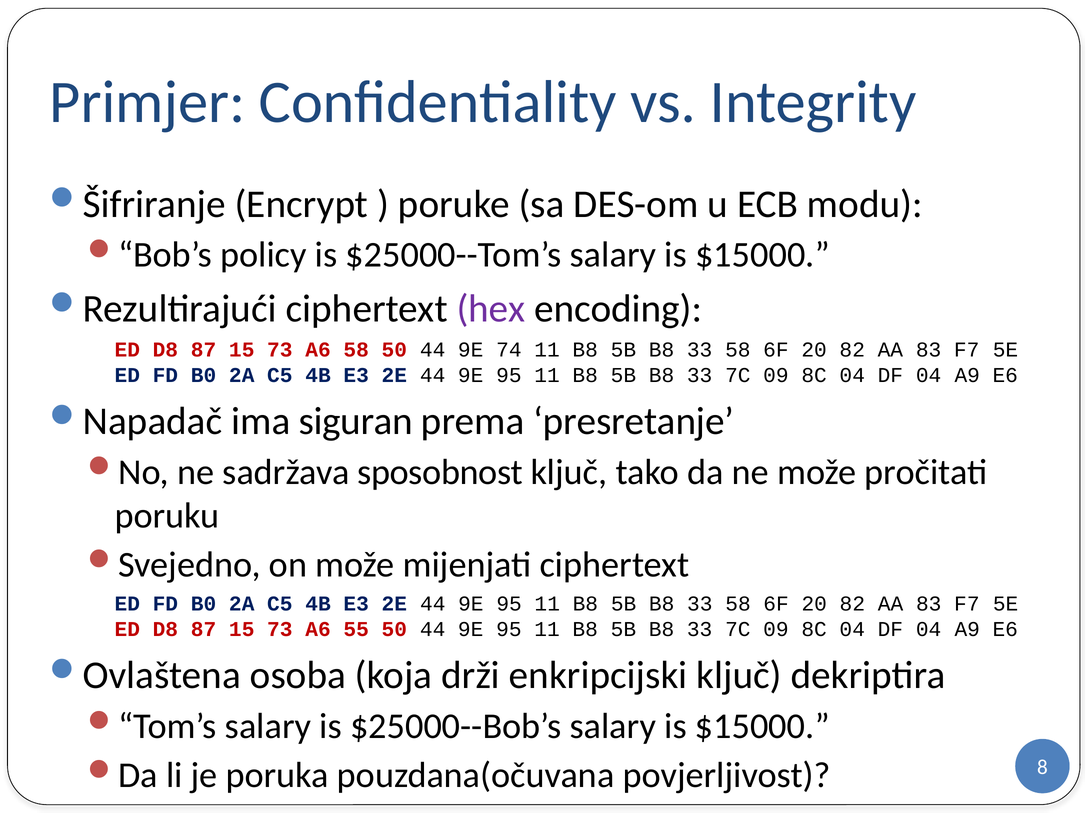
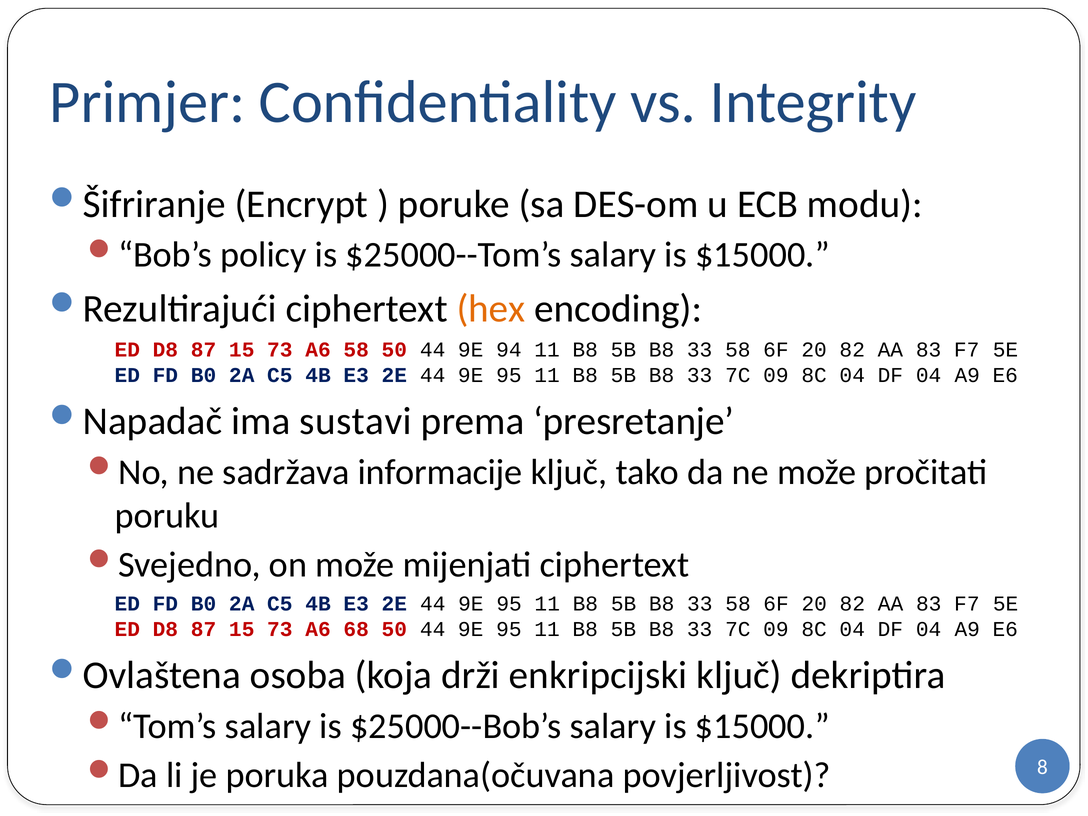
hex colour: purple -> orange
74: 74 -> 94
siguran: siguran -> sustavi
sposobnost: sposobnost -> informacije
55: 55 -> 68
